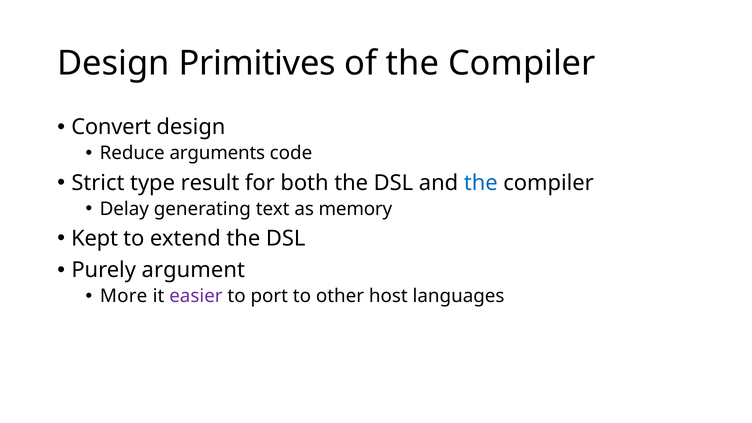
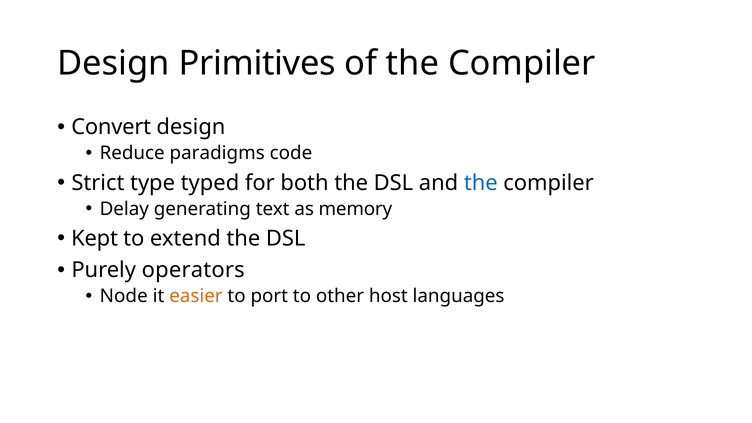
arguments: arguments -> paradigms
result: result -> typed
argument: argument -> operators
More: More -> Node
easier colour: purple -> orange
